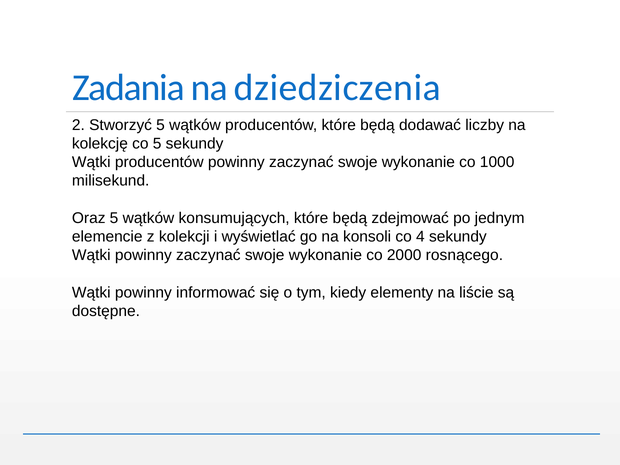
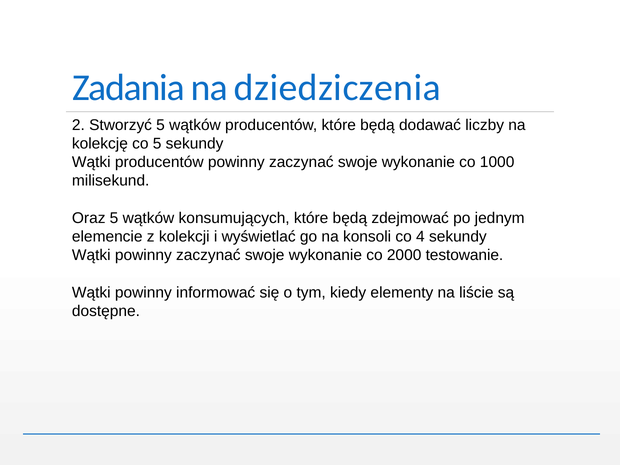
rosnącego: rosnącego -> testowanie
